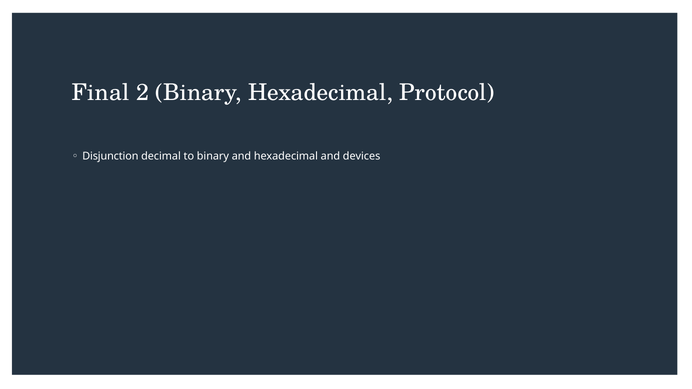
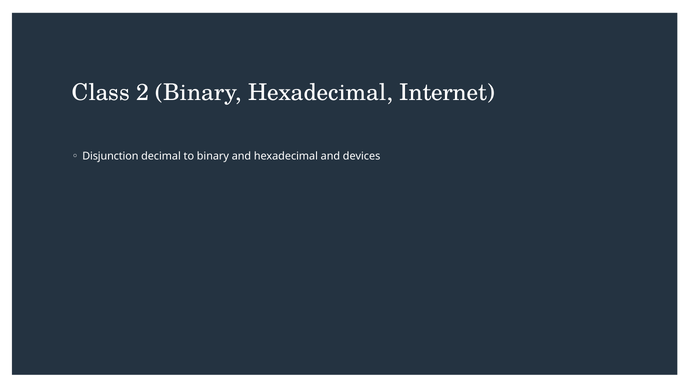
Final: Final -> Class
Protocol: Protocol -> Internet
